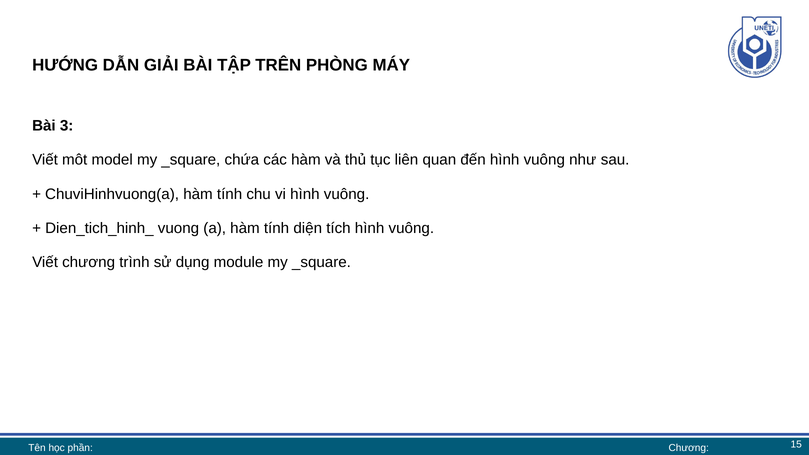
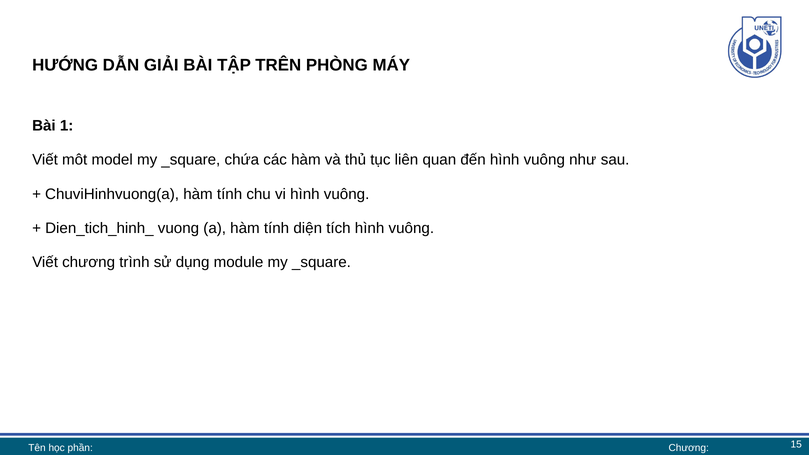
3: 3 -> 1
